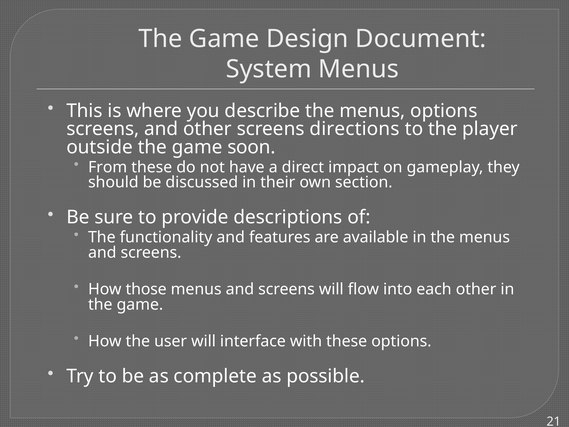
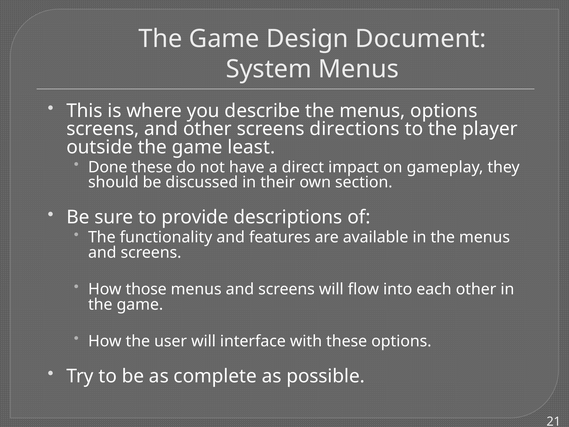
soon: soon -> least
From: From -> Done
